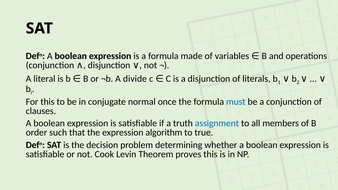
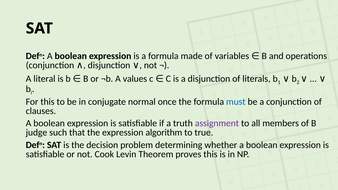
divide: divide -> values
assignment colour: blue -> purple
order: order -> judge
